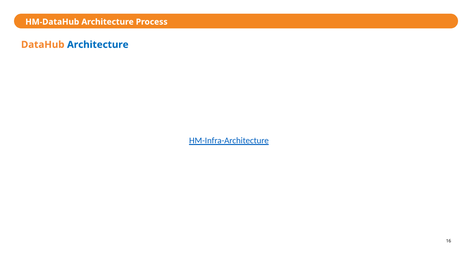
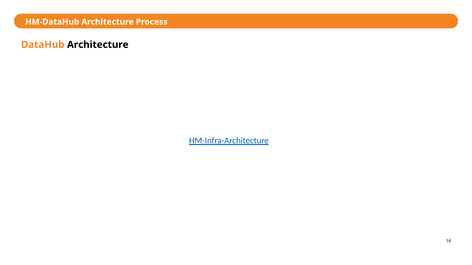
Architecture at (98, 45) colour: blue -> black
